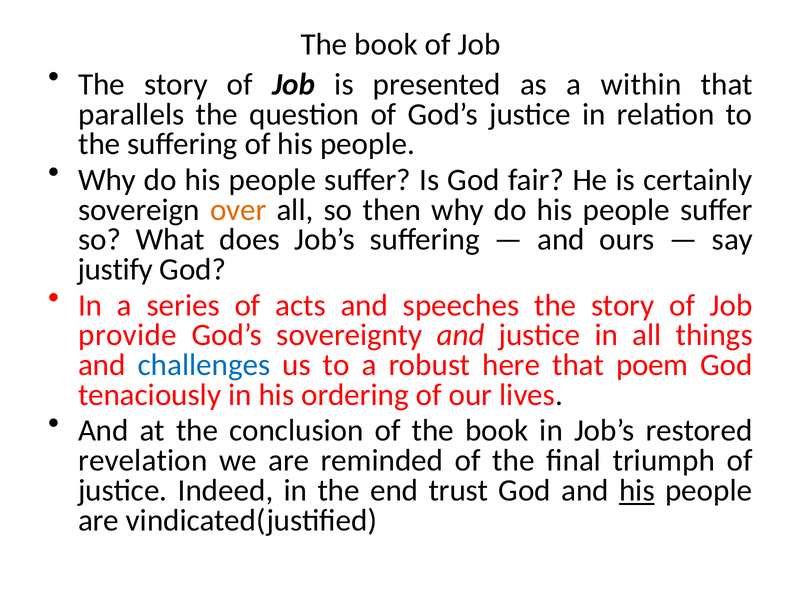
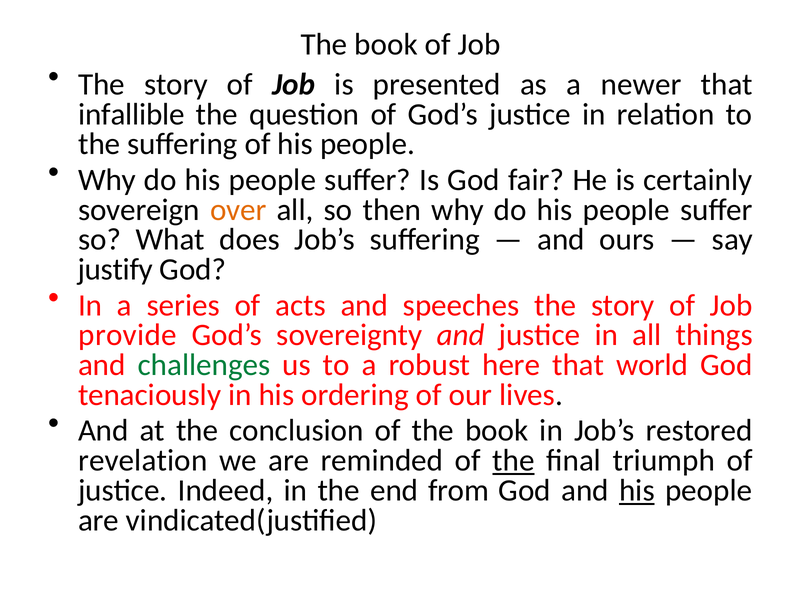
within: within -> newer
parallels: parallels -> infallible
challenges colour: blue -> green
poem: poem -> world
the at (514, 460) underline: none -> present
trust: trust -> from
